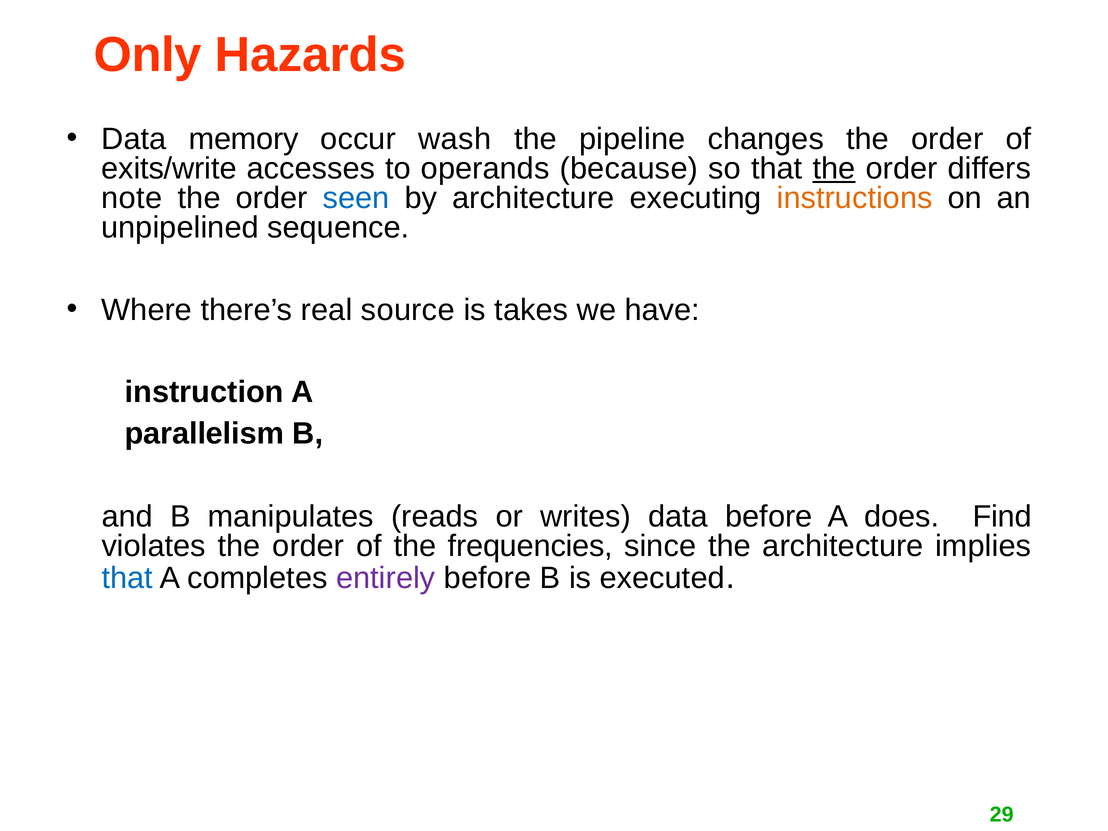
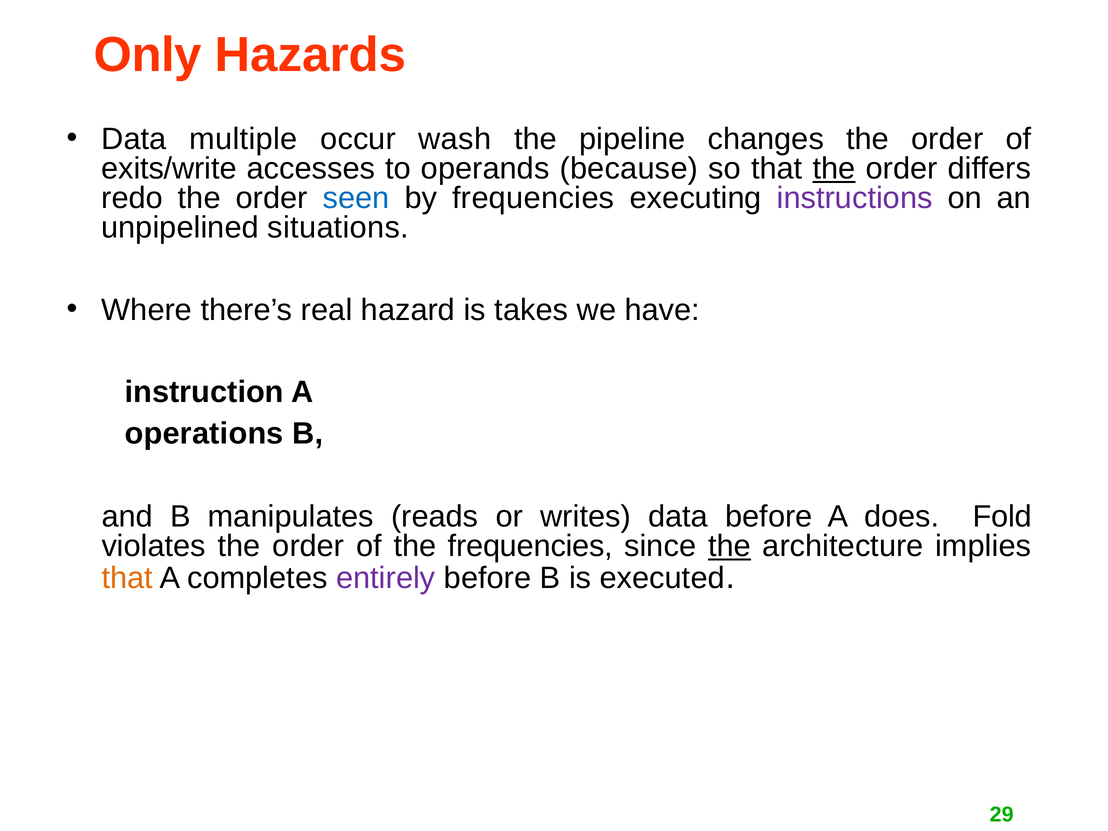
memory: memory -> multiple
note: note -> redo
by architecture: architecture -> frequencies
instructions colour: orange -> purple
sequence: sequence -> situations
source: source -> hazard
parallelism: parallelism -> operations
Find: Find -> Fold
the at (729, 546) underline: none -> present
that at (127, 578) colour: blue -> orange
